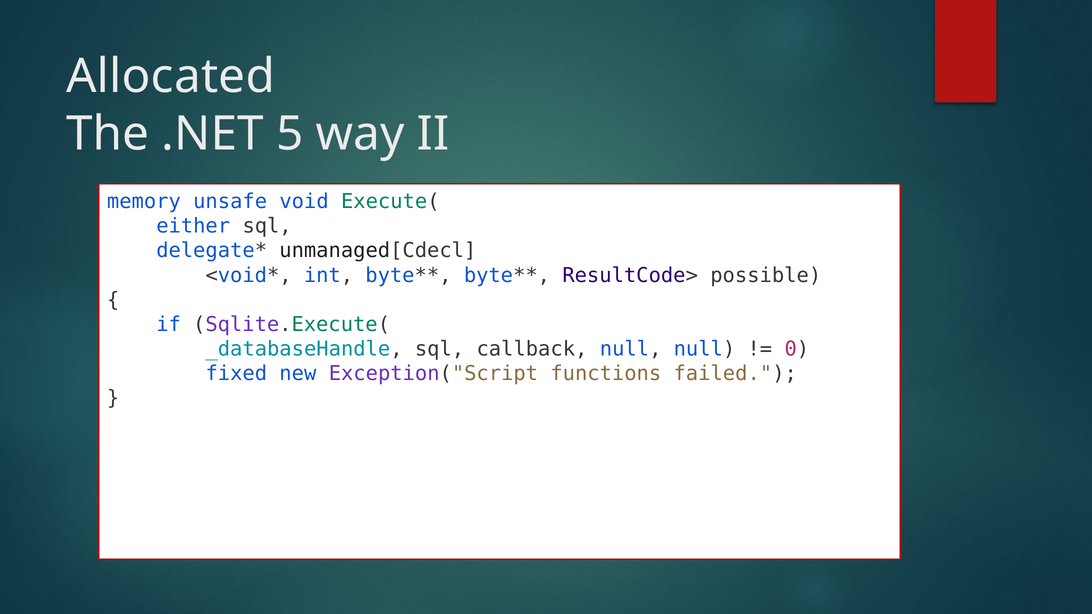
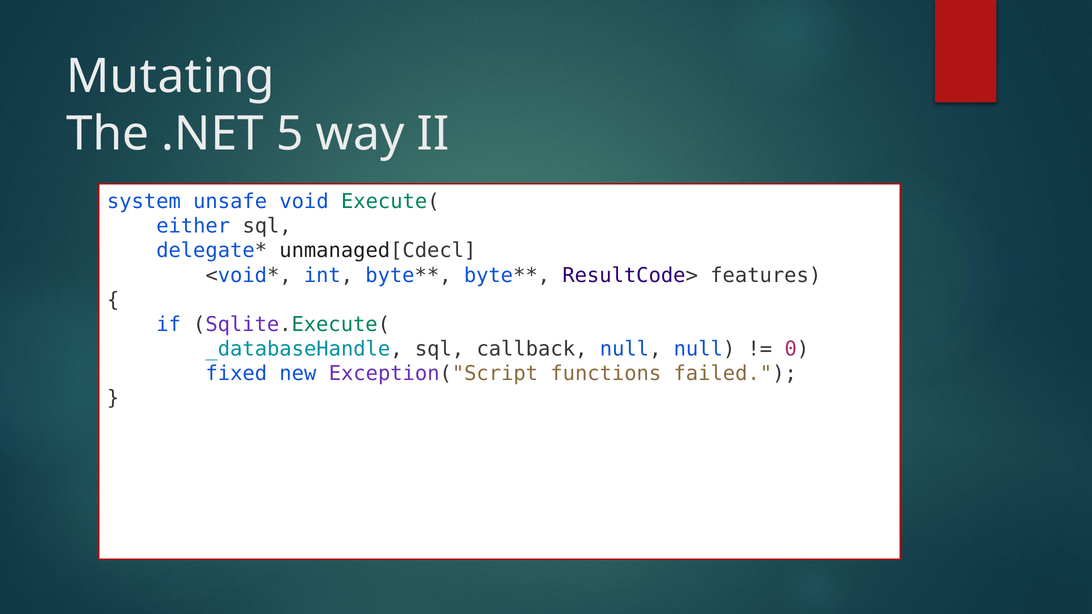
Allocated: Allocated -> Mutating
memory: memory -> system
possible: possible -> features
